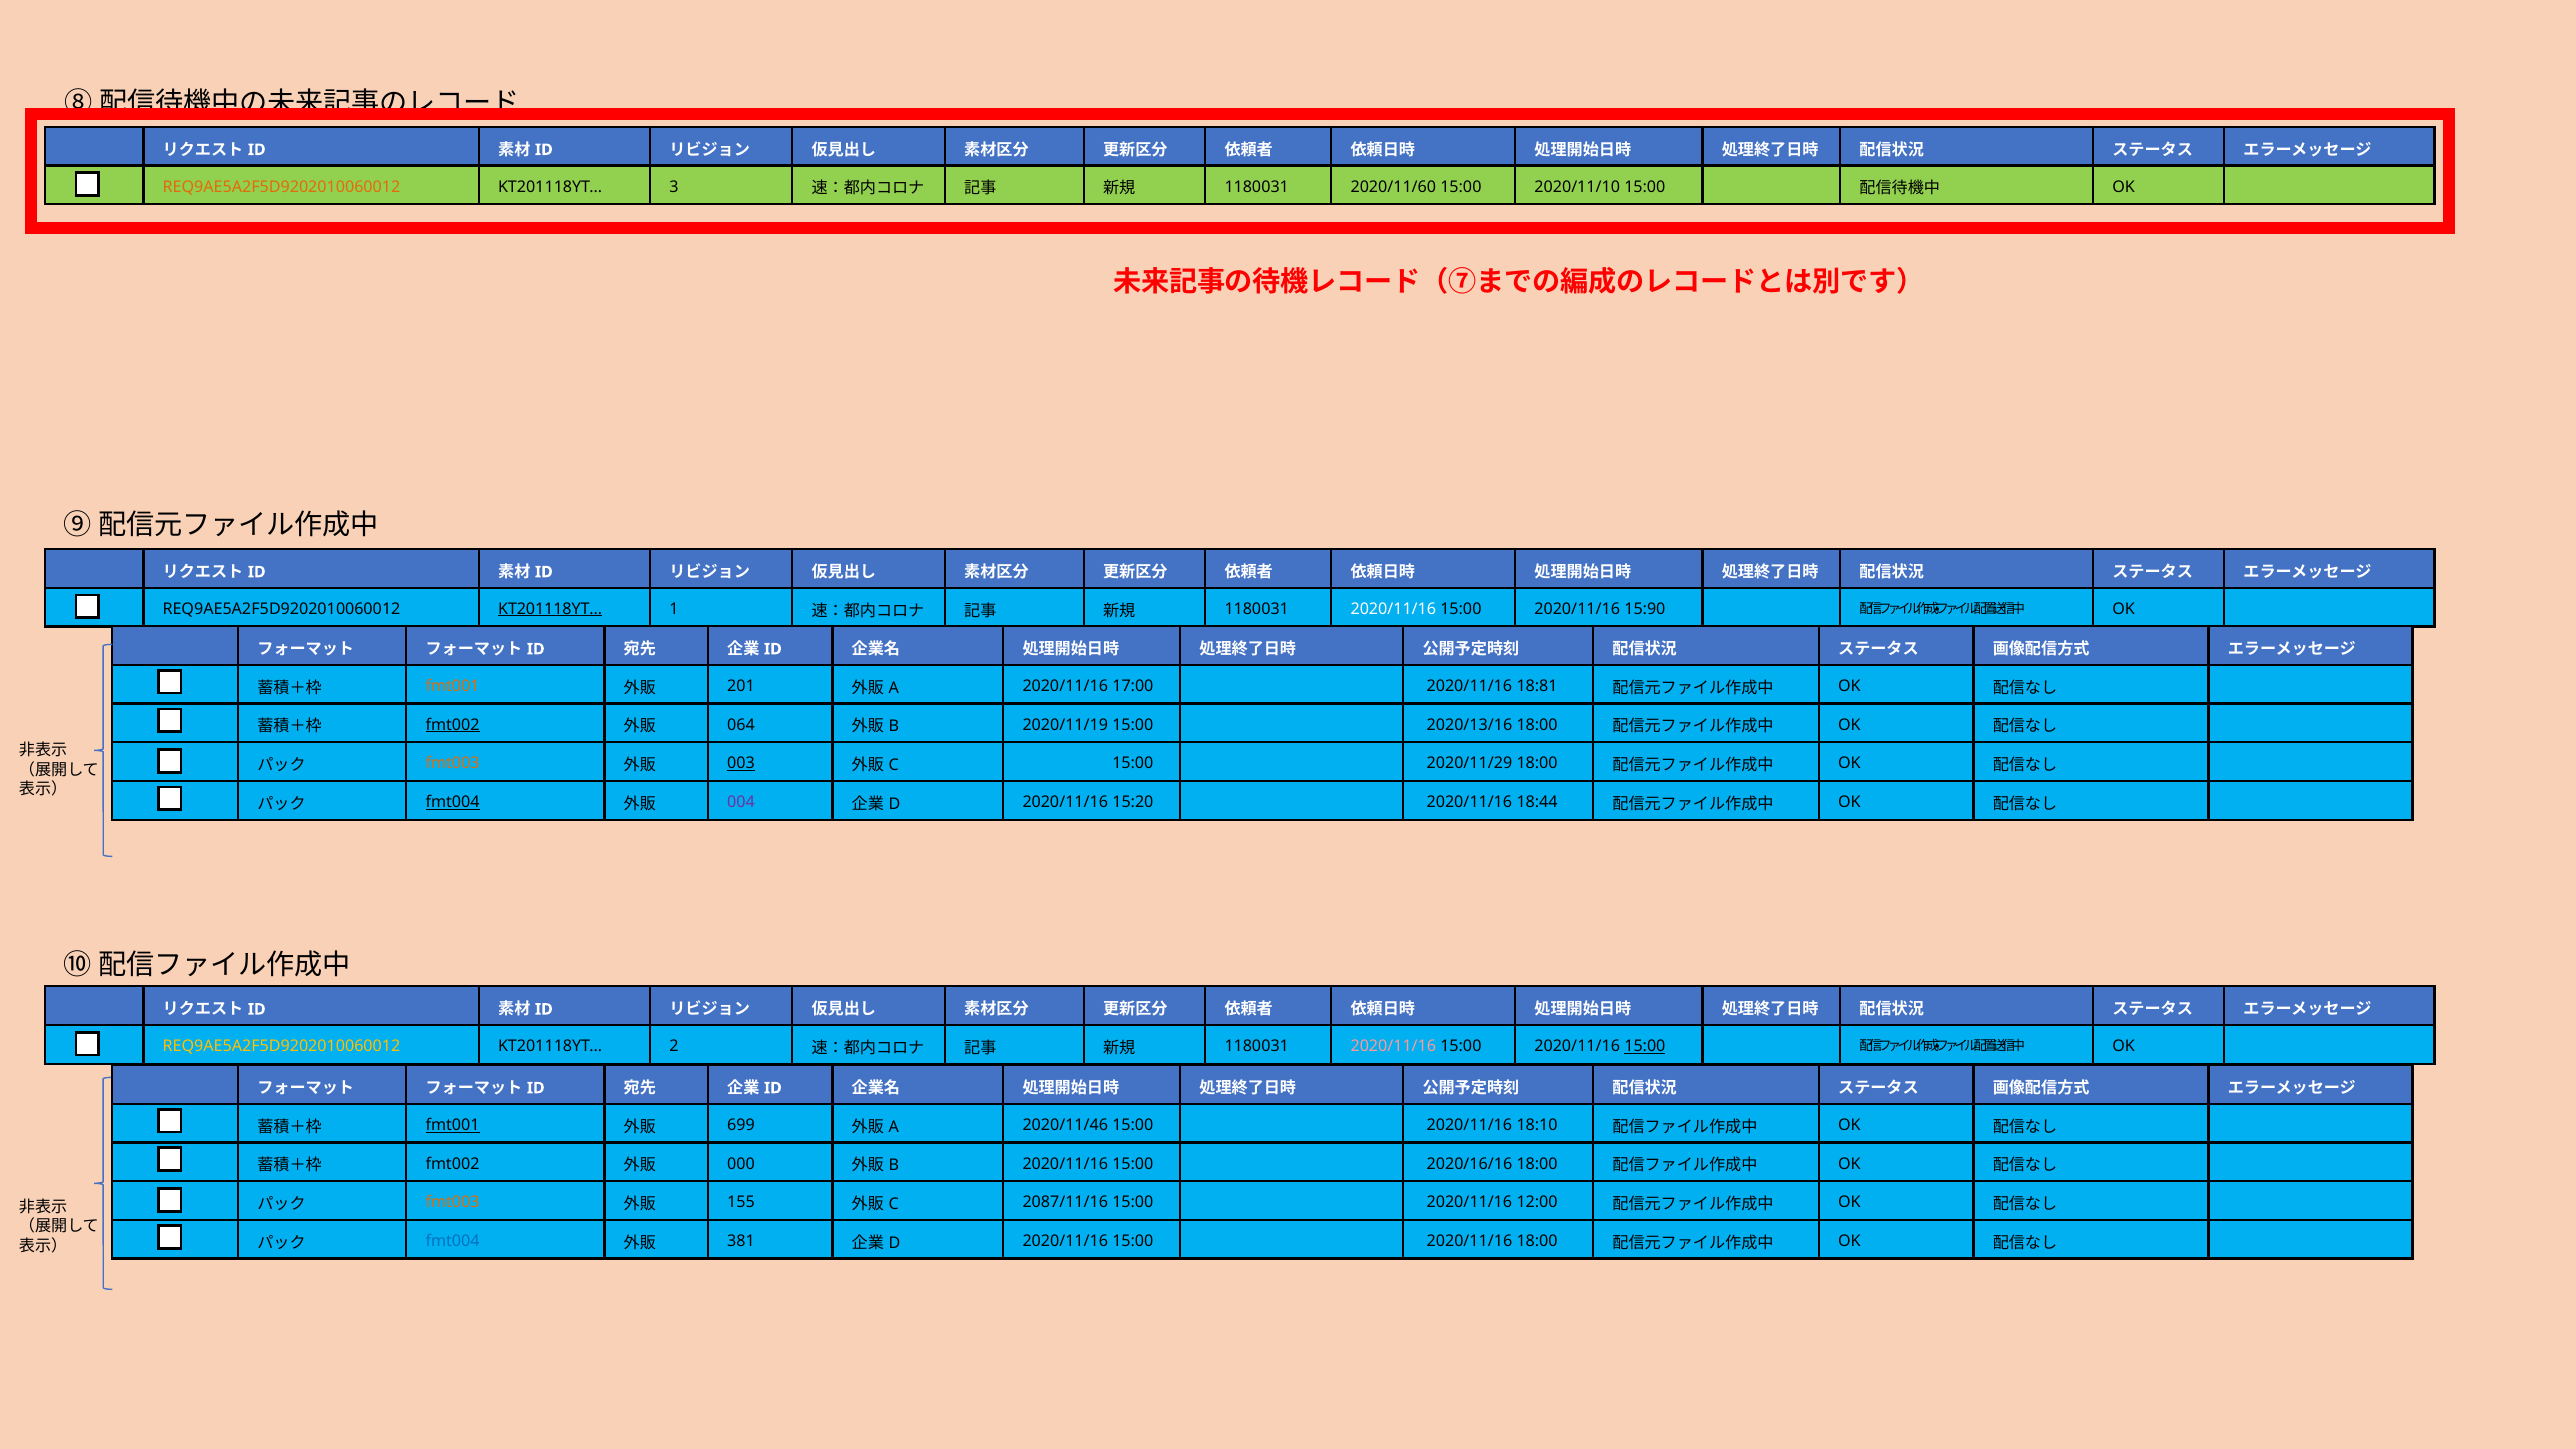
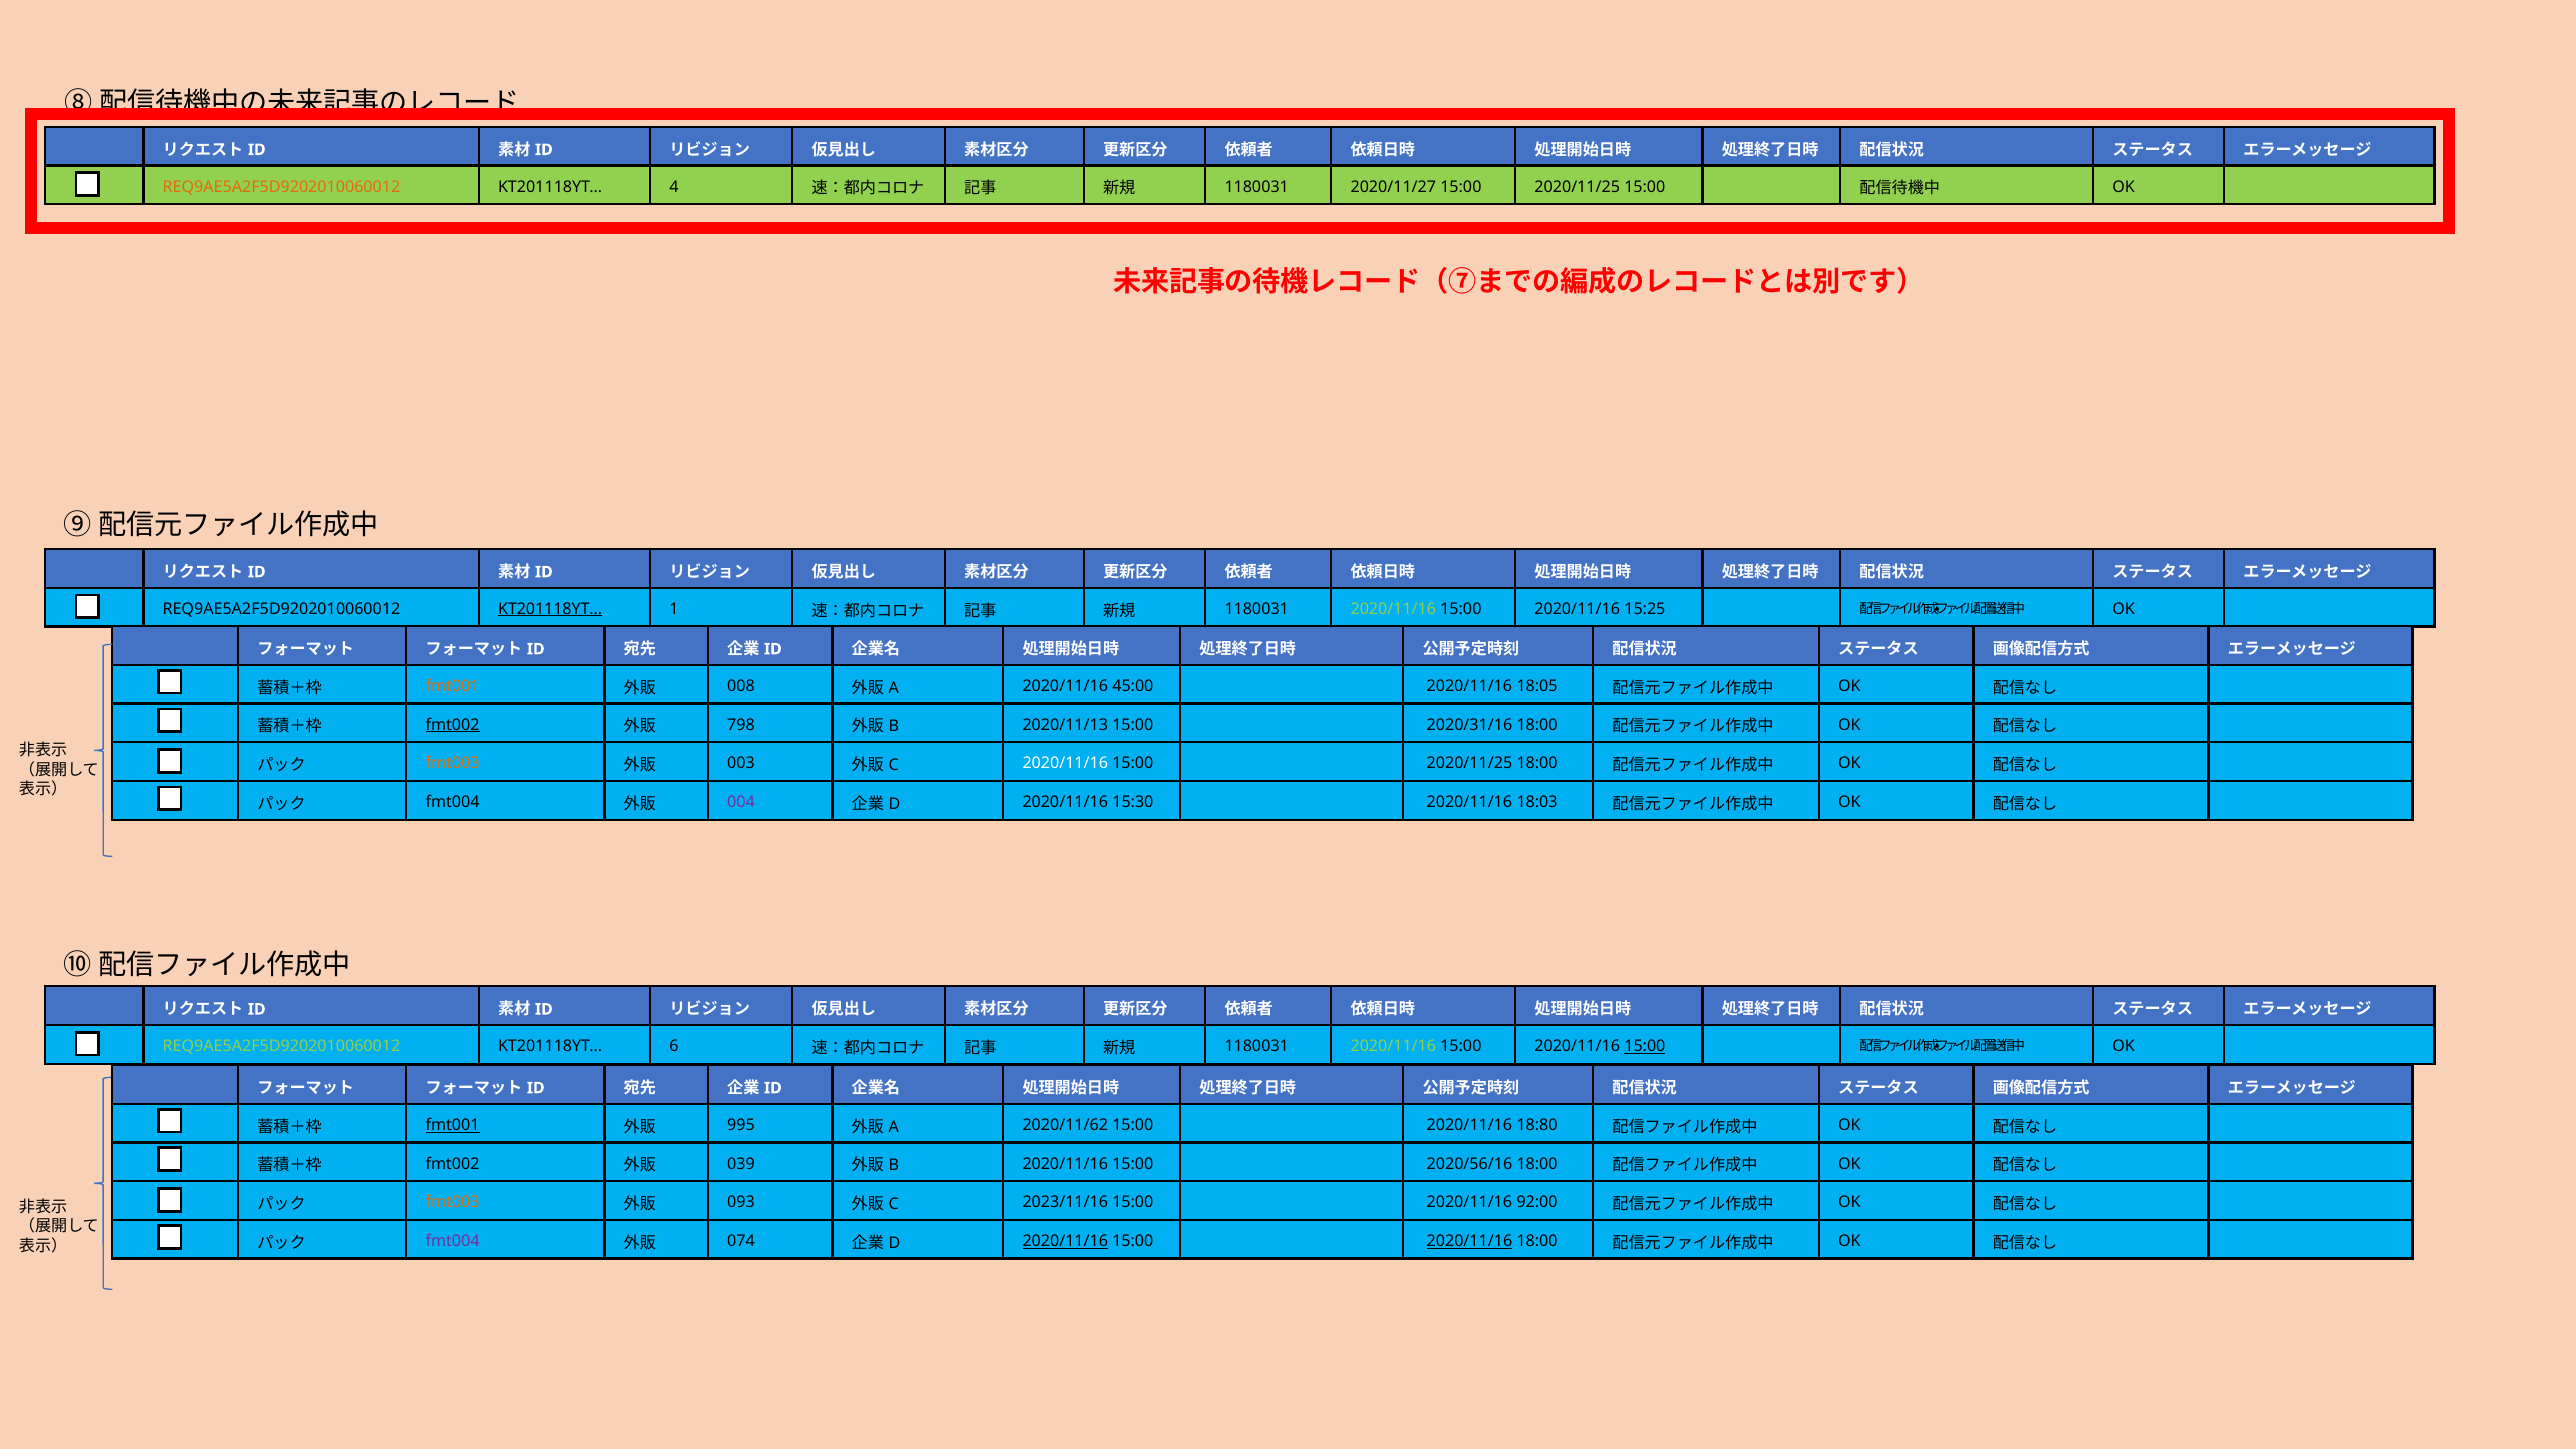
3: 3 -> 4
2020/11/60: 2020/11/60 -> 2020/11/27
2020/11/10 at (1577, 187): 2020/11/10 -> 2020/11/25
2020/11/16 at (1393, 609) colour: white -> light green
15:90: 15:90 -> 15:25
201: 201 -> 008
17:00: 17:00 -> 45:00
18:81: 18:81 -> 18:05
064: 064 -> 798
2020/11/19: 2020/11/19 -> 2020/11/13
2020/13/16: 2020/13/16 -> 2020/31/16
003 underline: present -> none
2020/11/16 at (1065, 764) colour: light blue -> white
2020/11/29 at (1469, 764): 2020/11/29 -> 2020/11/25
fmt004 at (453, 802) underline: present -> none
15:20: 15:20 -> 15:30
18:44: 18:44 -> 18:03
REQ9AE5A2F5D9202010060012 at (281, 1046) colour: yellow -> light green
2: 2 -> 6
2020/11/16 at (1393, 1046) colour: pink -> light green
699: 699 -> 995
2020/11/46: 2020/11/46 -> 2020/11/62
18:10: 18:10 -> 18:80
000: 000 -> 039
2020/16/16: 2020/16/16 -> 2020/56/16
155: 155 -> 093
2087/11/16: 2087/11/16 -> 2023/11/16
12:00: 12:00 -> 92:00
fmt004 at (453, 1241) colour: blue -> purple
381: 381 -> 074
2020/11/16 at (1065, 1241) underline: none -> present
2020/11/16 at (1469, 1241) underline: none -> present
